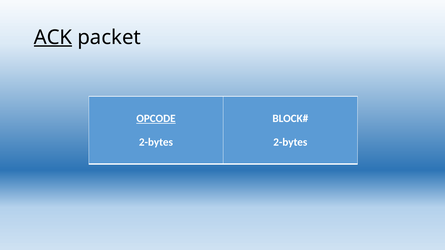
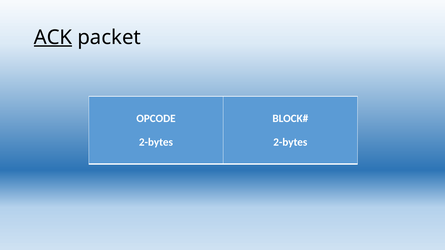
OPCODE underline: present -> none
